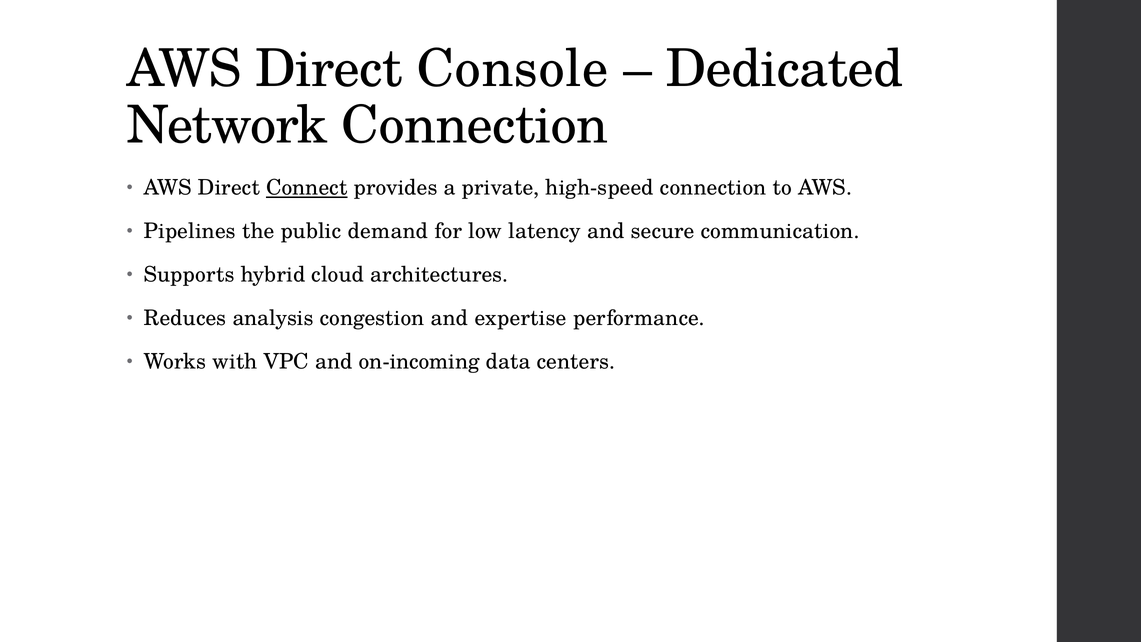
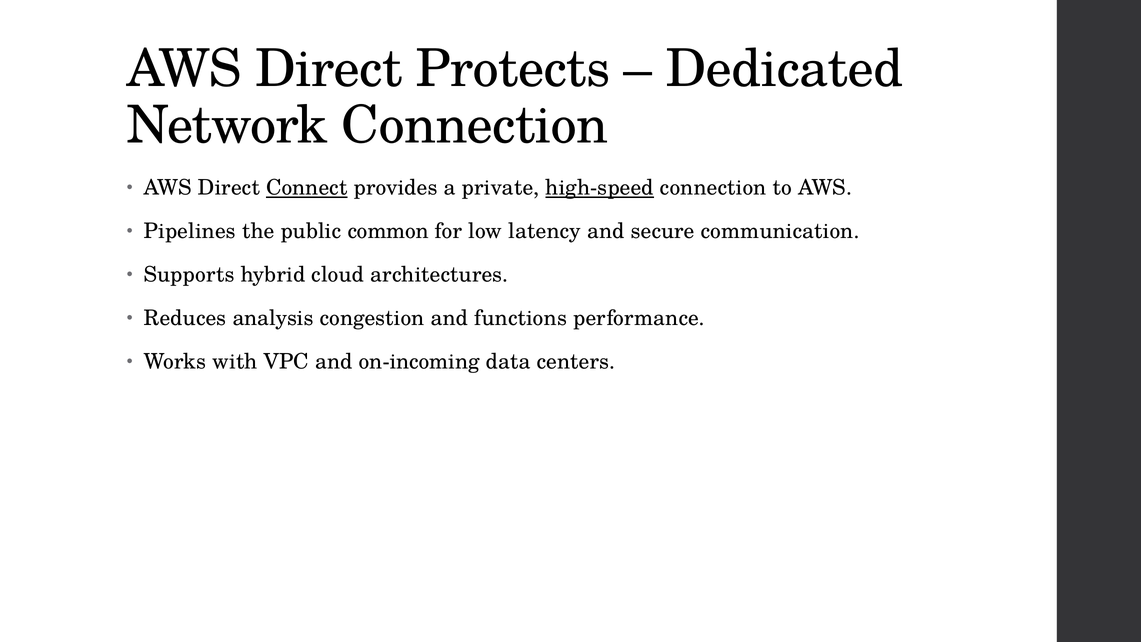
Console: Console -> Protects
high-speed underline: none -> present
demand: demand -> common
expertise: expertise -> functions
